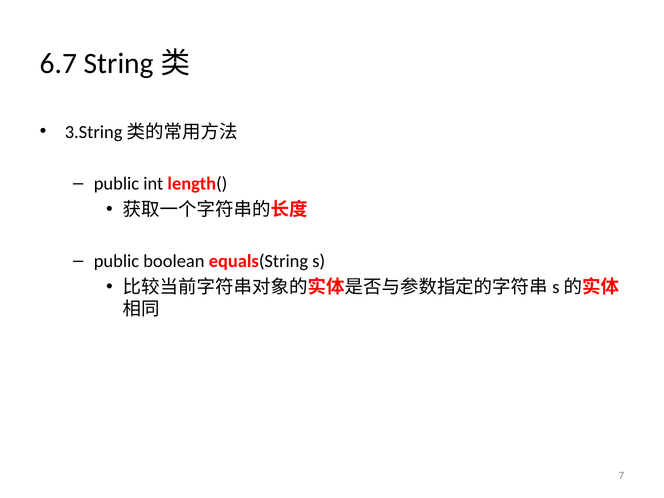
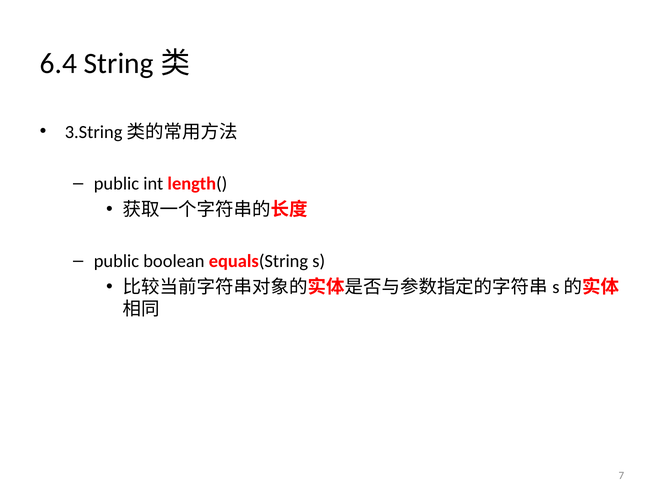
6.7: 6.7 -> 6.4
